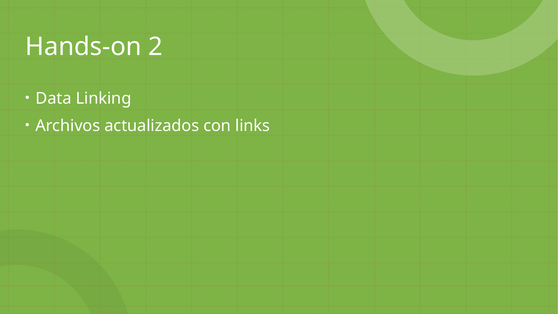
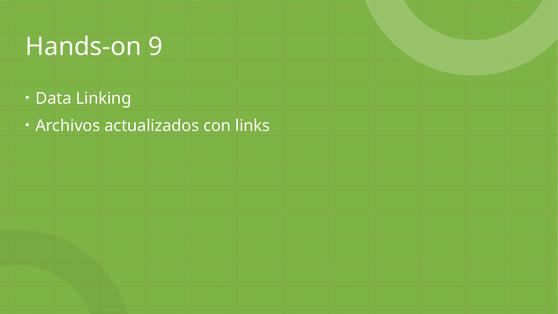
2: 2 -> 9
